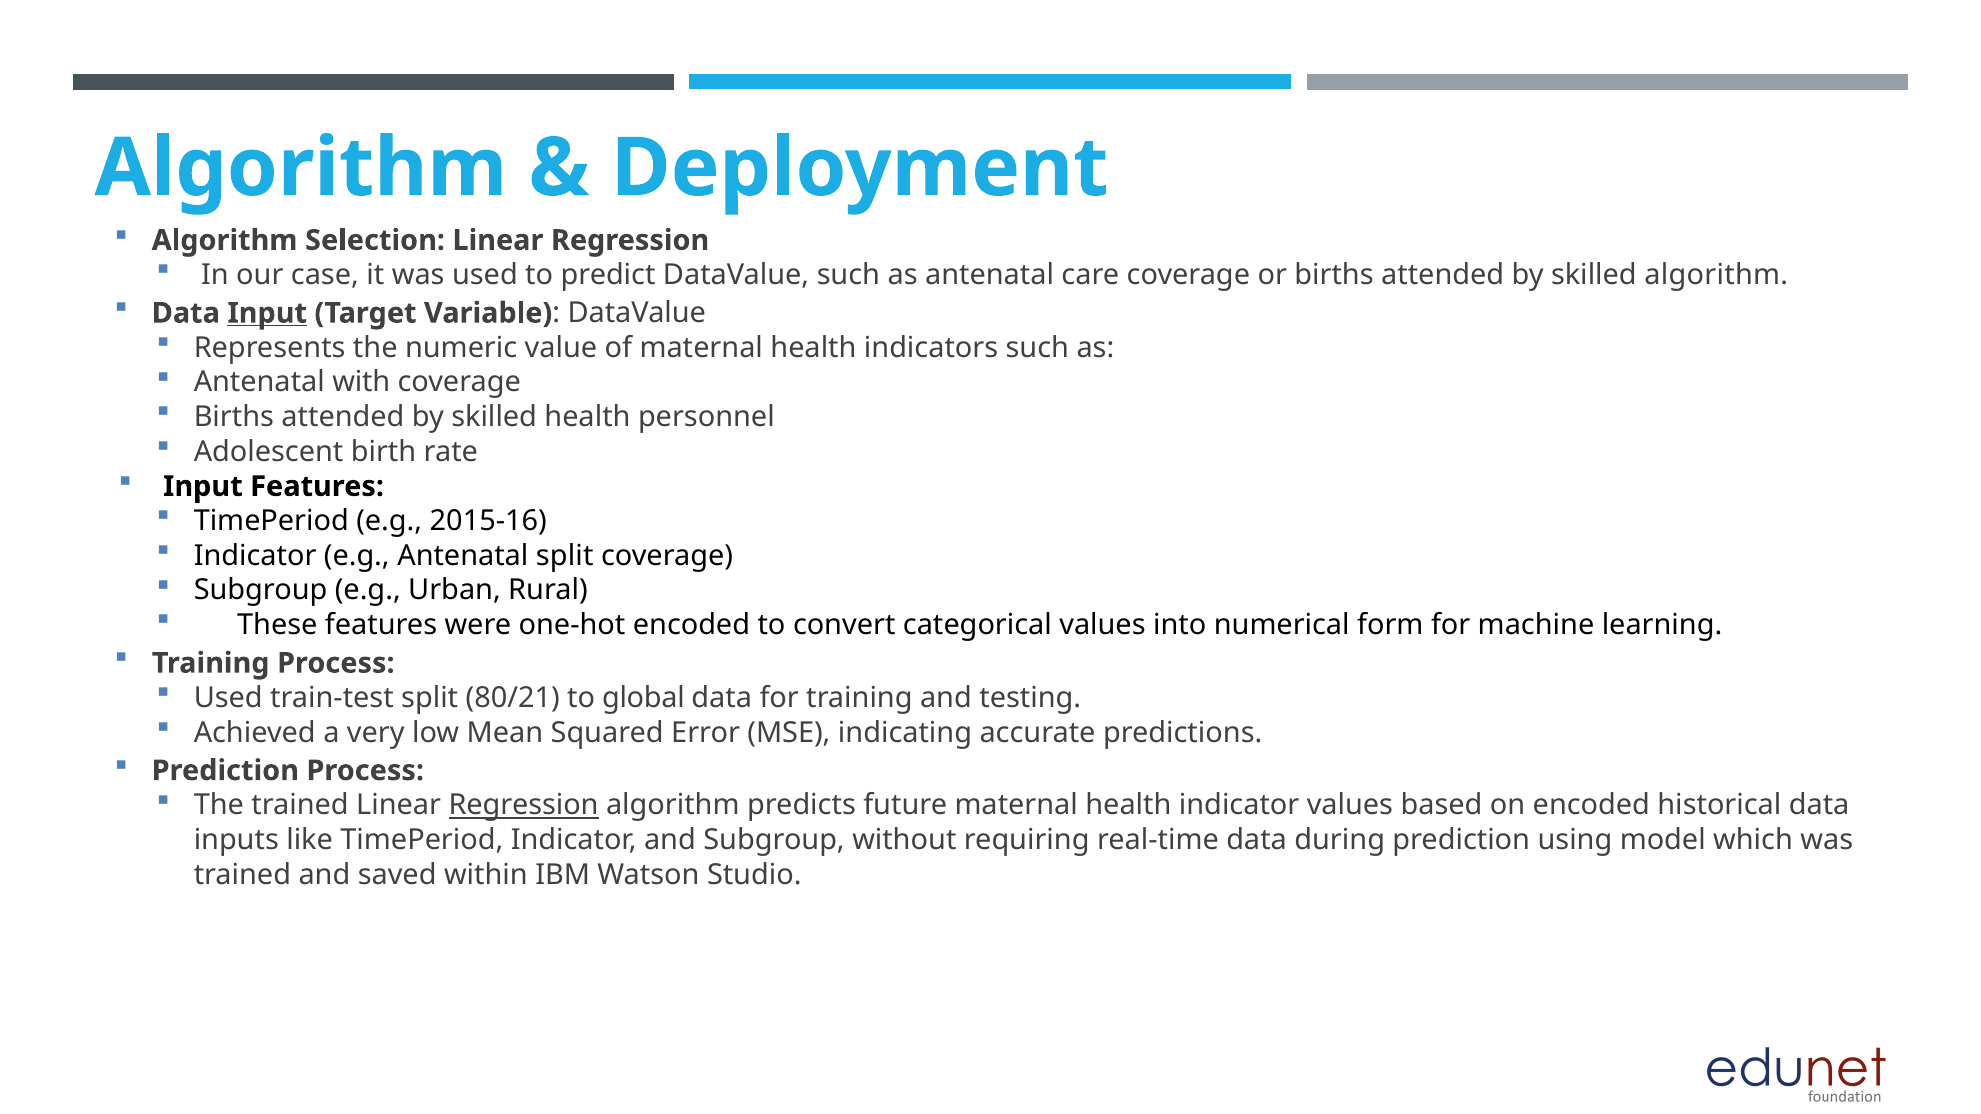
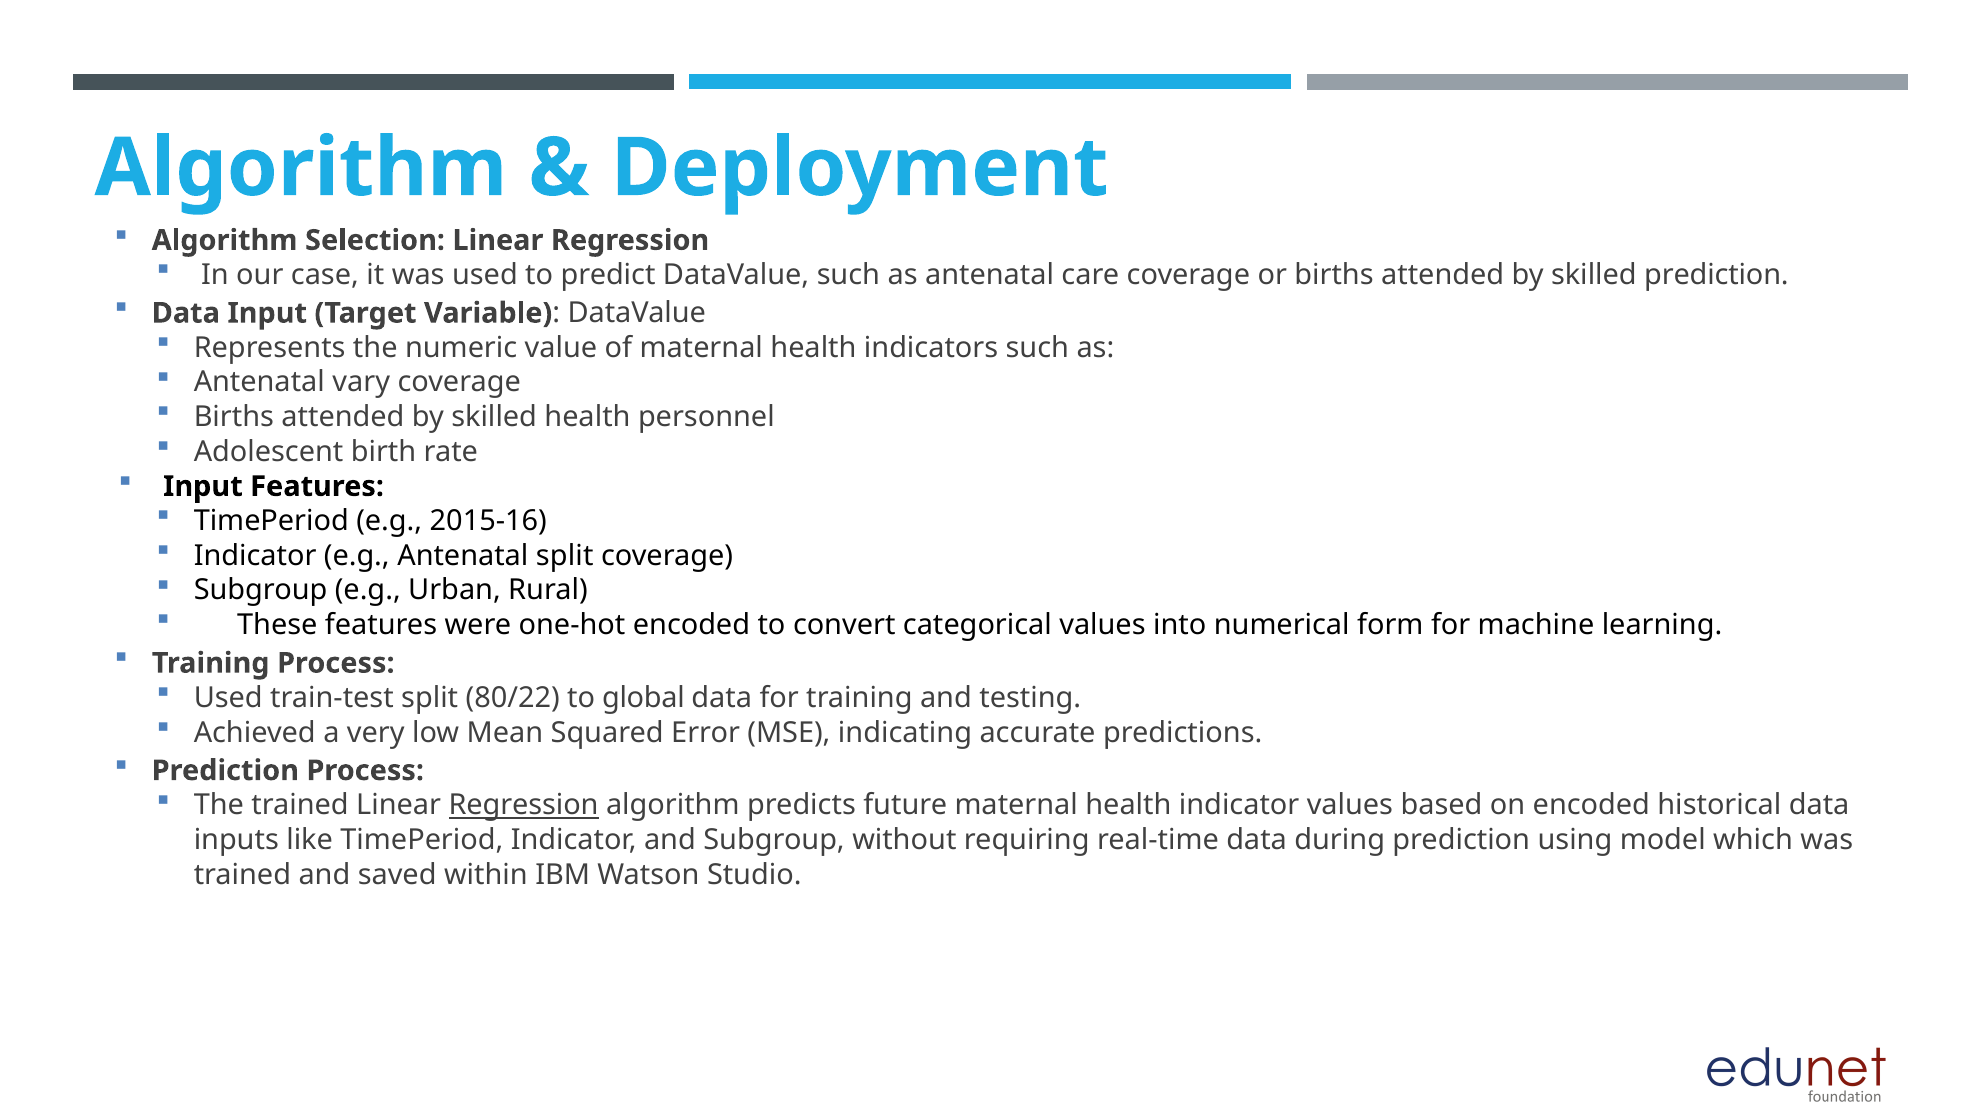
skilled algorithm: algorithm -> prediction
Input at (267, 313) underline: present -> none
with: with -> vary
80/21: 80/21 -> 80/22
